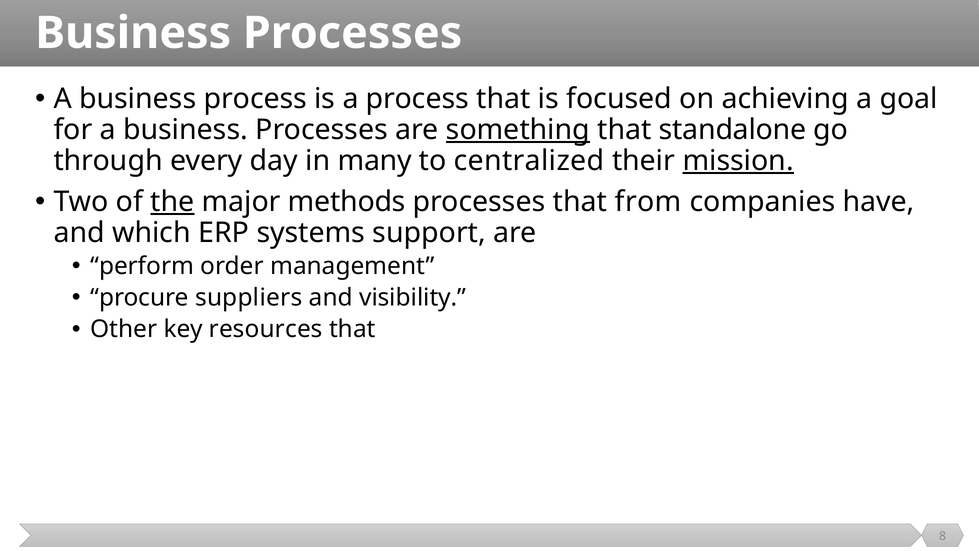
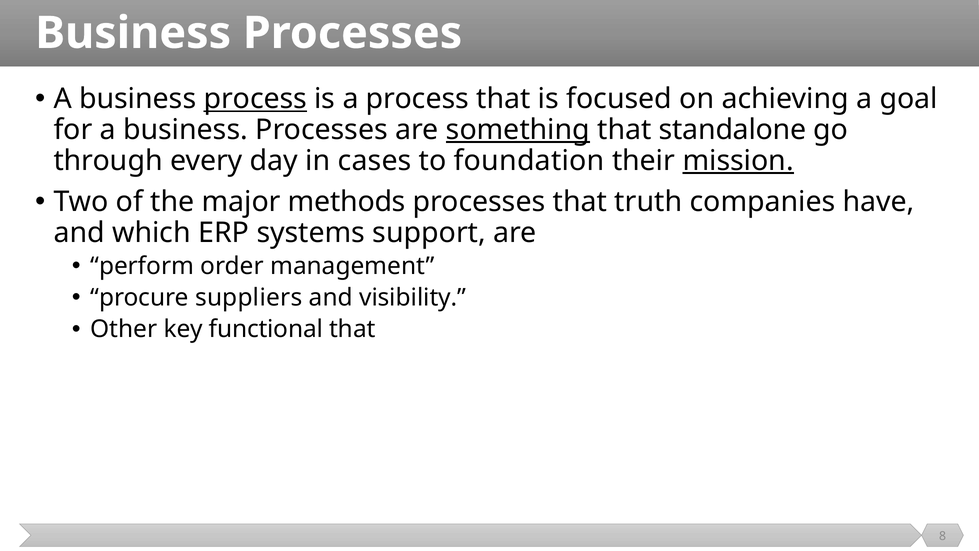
process at (255, 99) underline: none -> present
many: many -> cases
centralized: centralized -> foundation
the underline: present -> none
from: from -> truth
resources: resources -> functional
